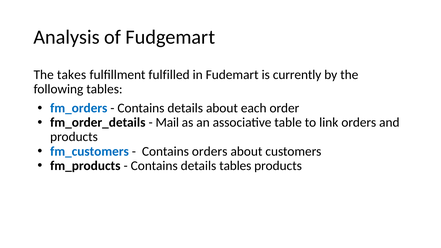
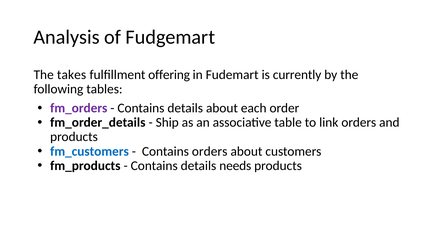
fulfilled: fulfilled -> offering
fm_orders colour: blue -> purple
Mail: Mail -> Ship
details tables: tables -> needs
